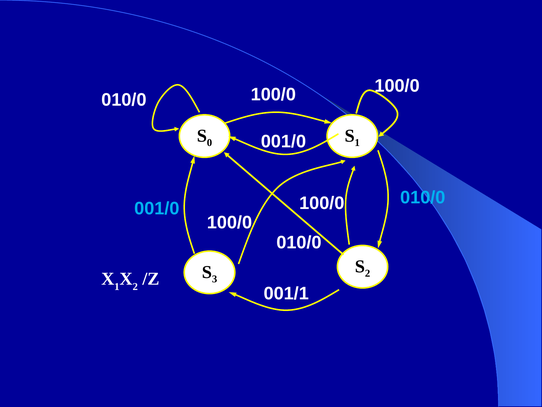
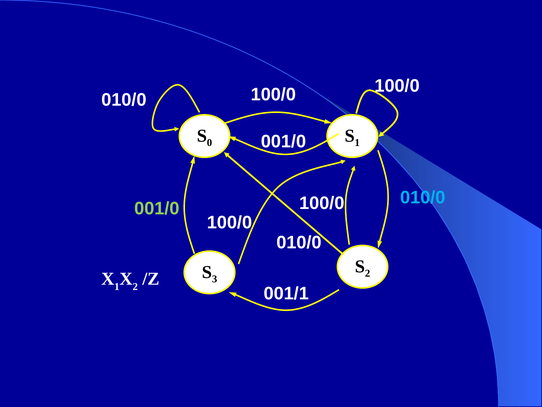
001/0 at (157, 208) colour: light blue -> light green
